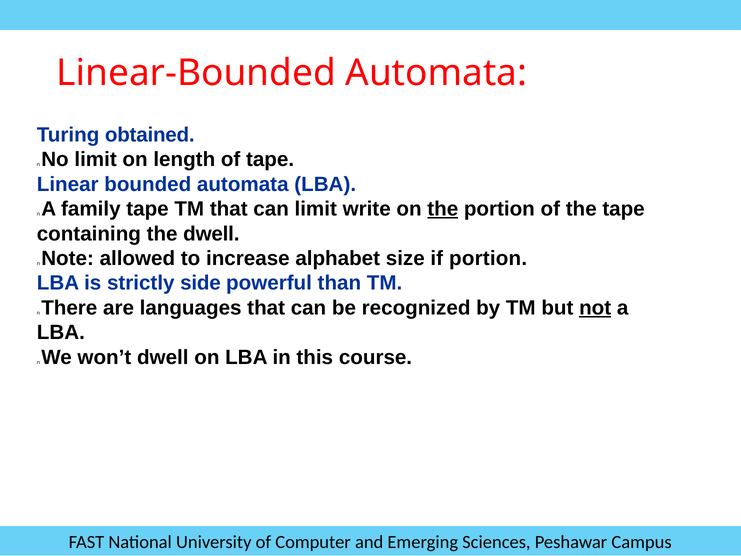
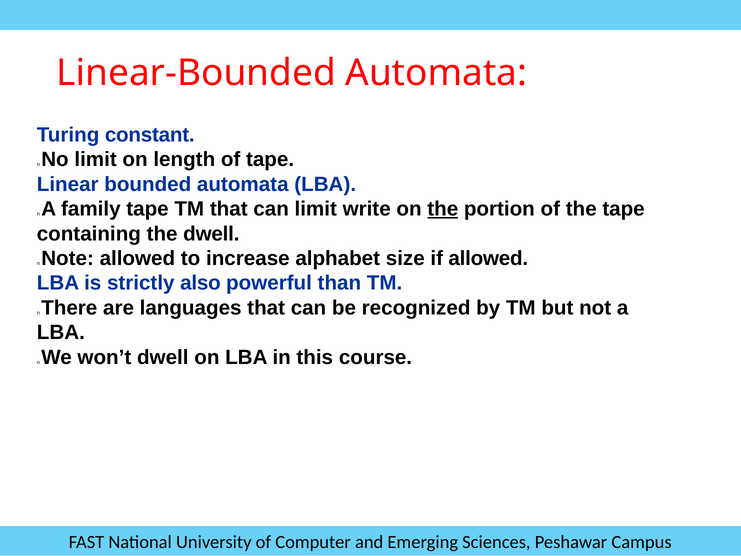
obtained: obtained -> constant
if portion: portion -> allowed
side: side -> also
not underline: present -> none
